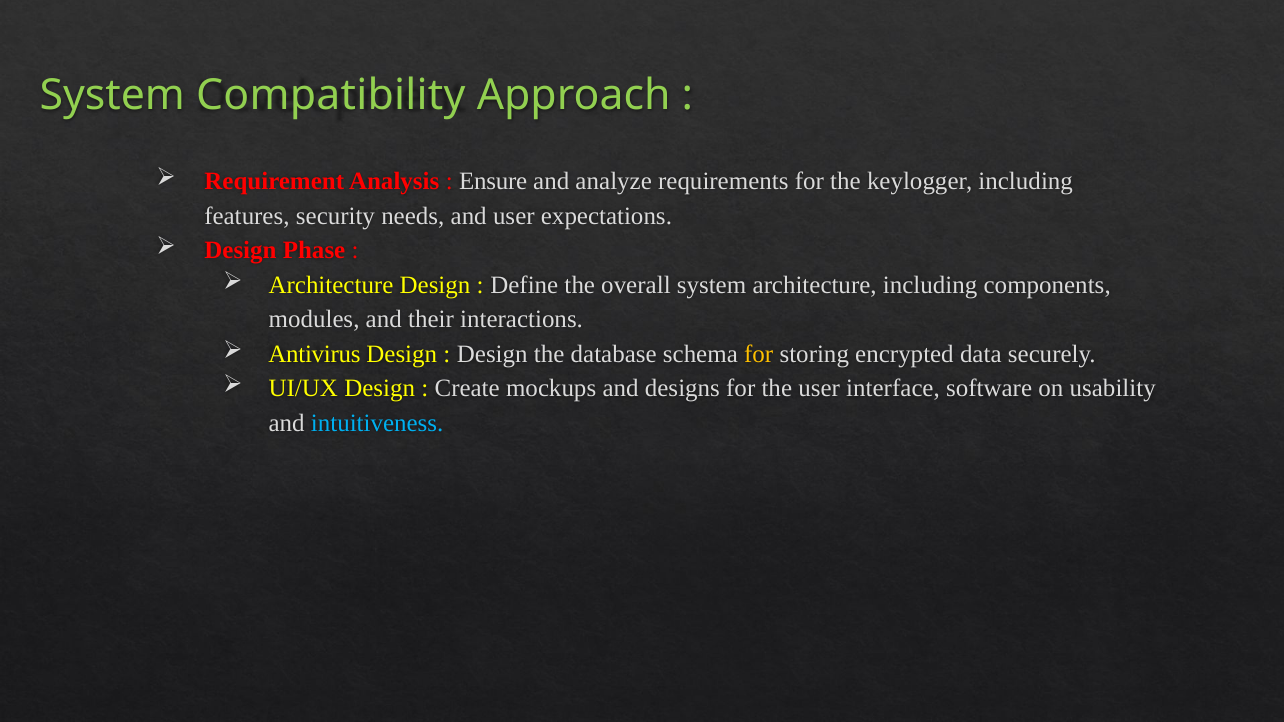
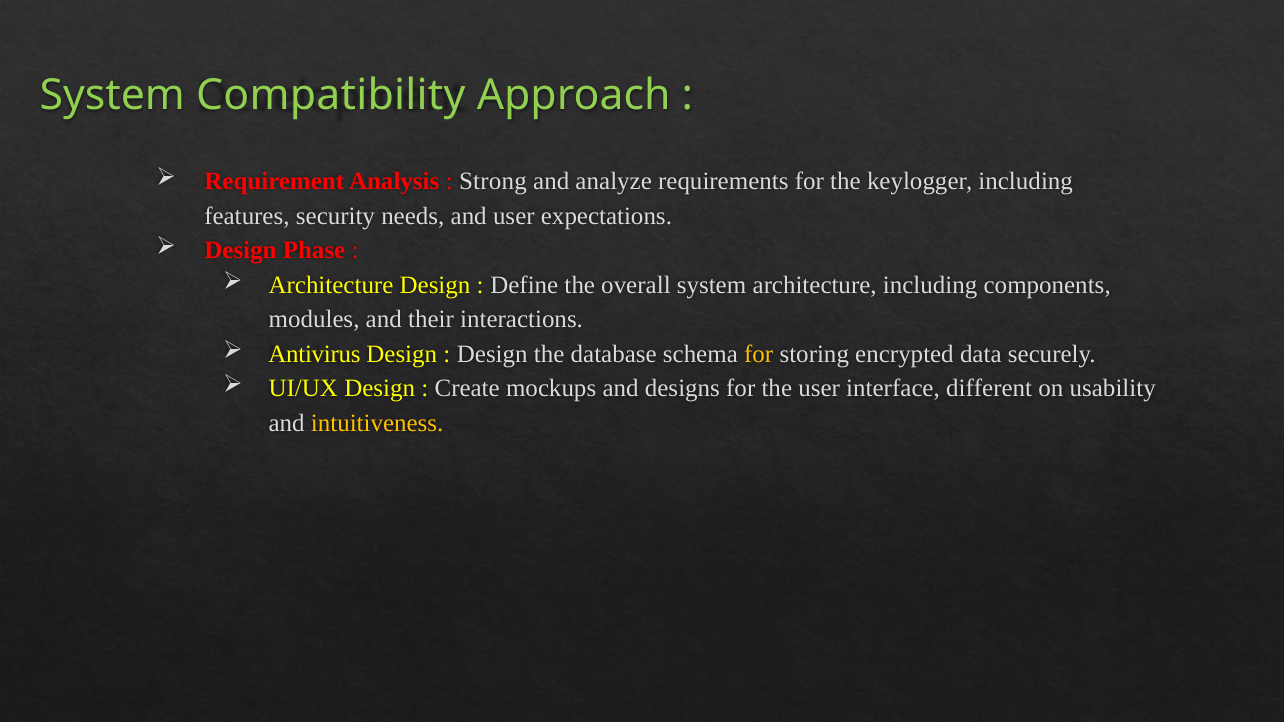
Ensure: Ensure -> Strong
software: software -> different
intuitiveness colour: light blue -> yellow
